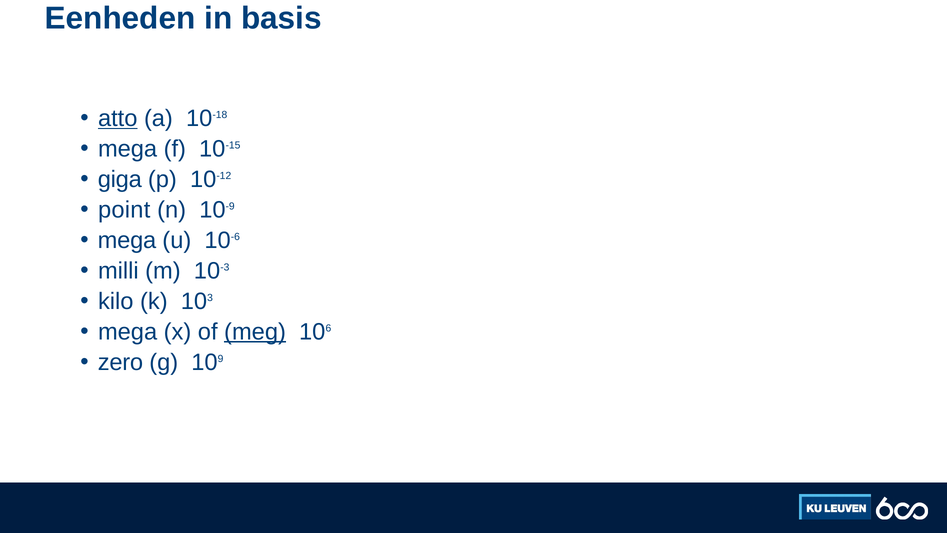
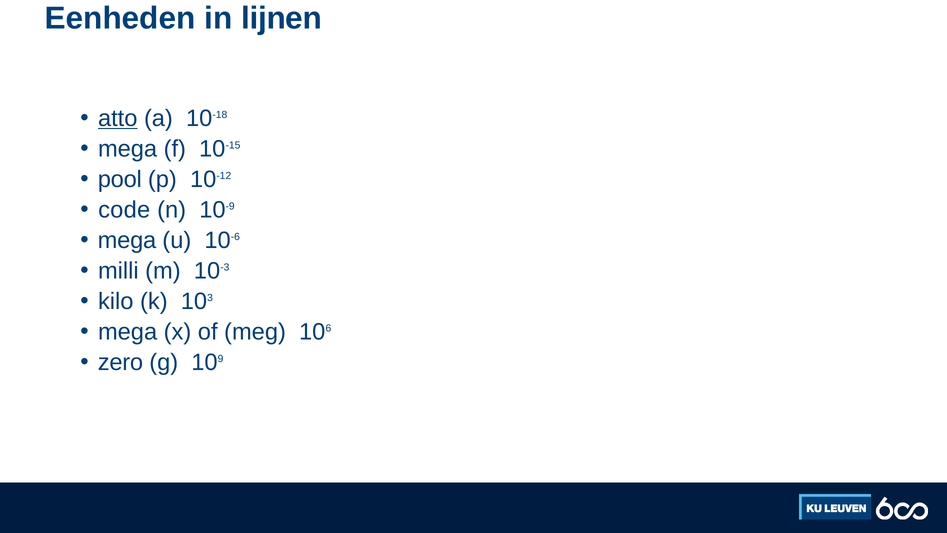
basis: basis -> lijnen
giga: giga -> pool
point: point -> code
meg underline: present -> none
